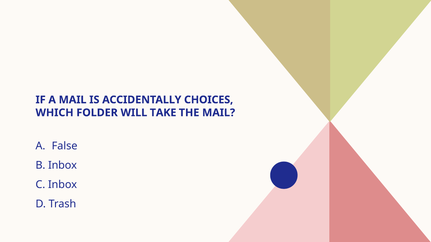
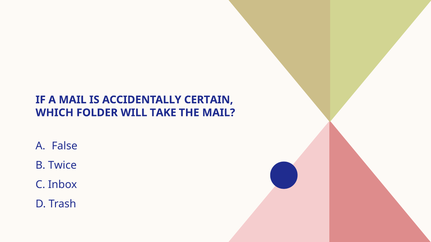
CHOICES: CHOICES -> CERTAIN
B Inbox: Inbox -> Twice
